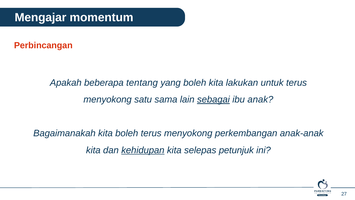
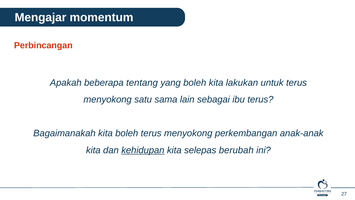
sebagai underline: present -> none
ibu anak: anak -> terus
petunjuk: petunjuk -> berubah
